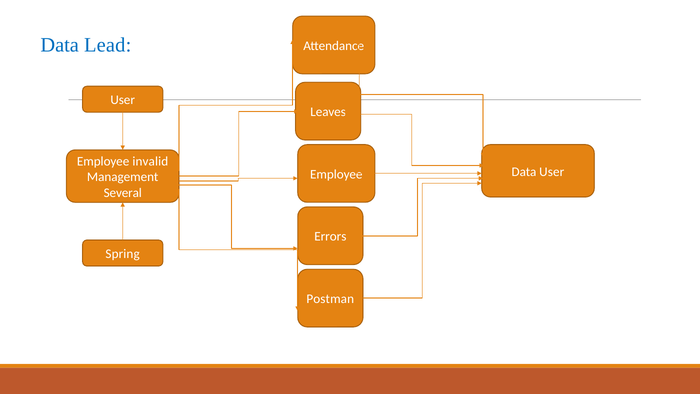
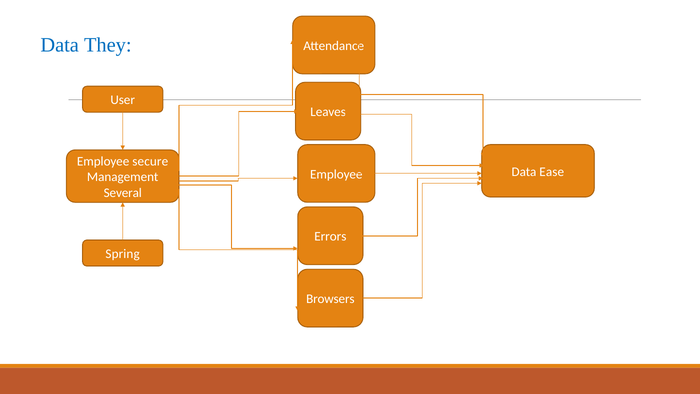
Lead: Lead -> They
invalid: invalid -> secure
Data User: User -> Ease
Postman: Postman -> Browsers
